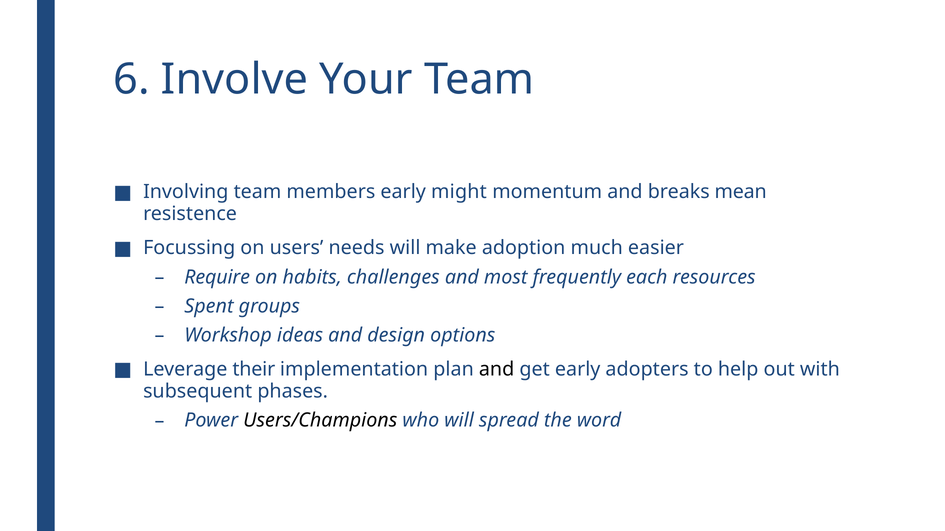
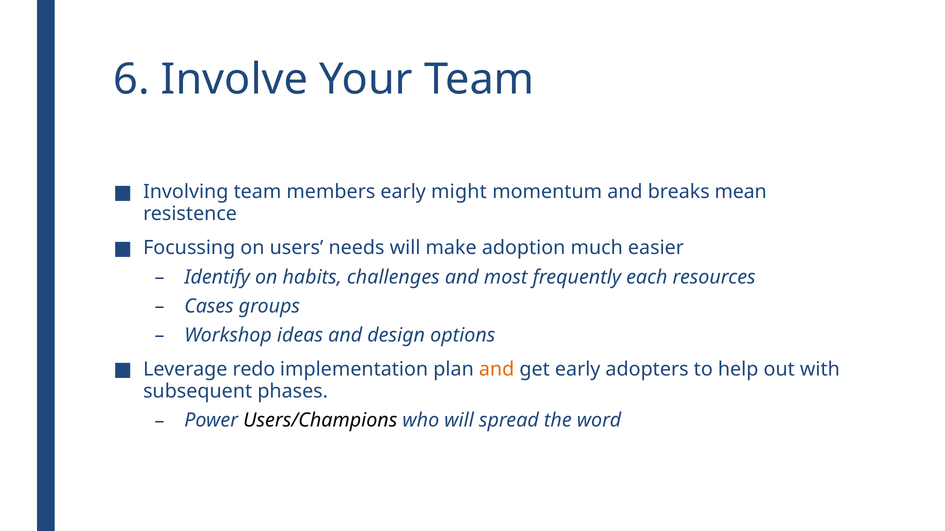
Require: Require -> Identify
Spent: Spent -> Cases
their: their -> redo
and at (497, 370) colour: black -> orange
